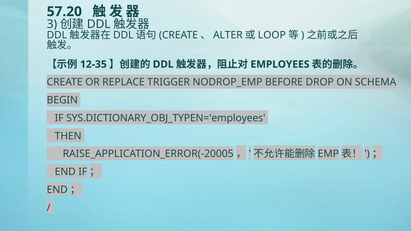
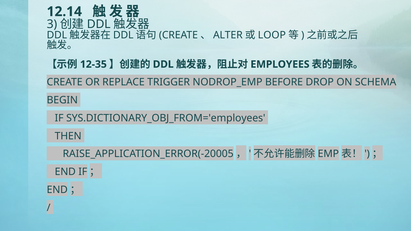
57.20: 57.20 -> 12.14
SYS.DICTIONARY_OBJ_TYPEN='employees: SYS.DICTIONARY_OBJ_TYPEN='employees -> SYS.DICTIONARY_OBJ_FROM='employees
